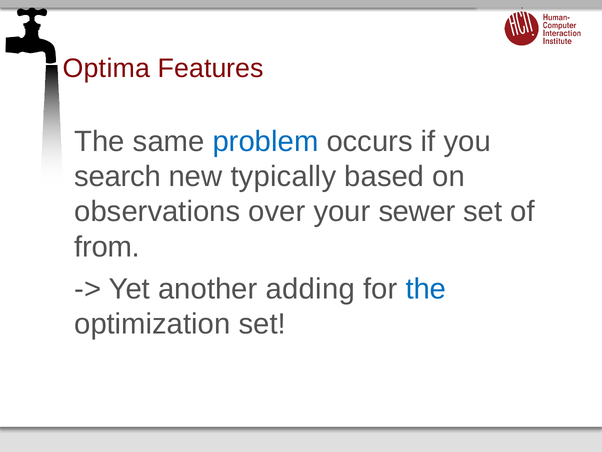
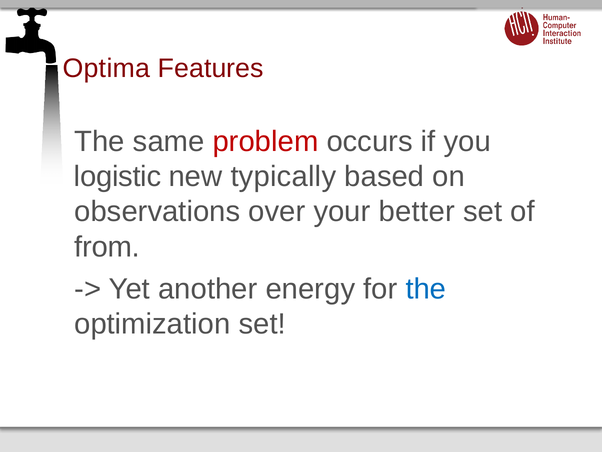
problem colour: blue -> red
search: search -> logistic
sewer: sewer -> better
adding: adding -> energy
